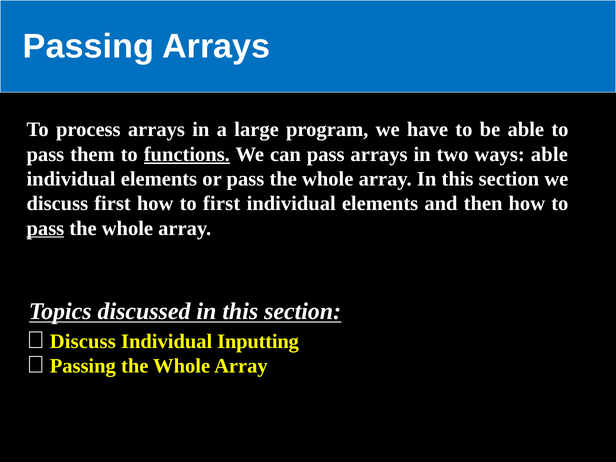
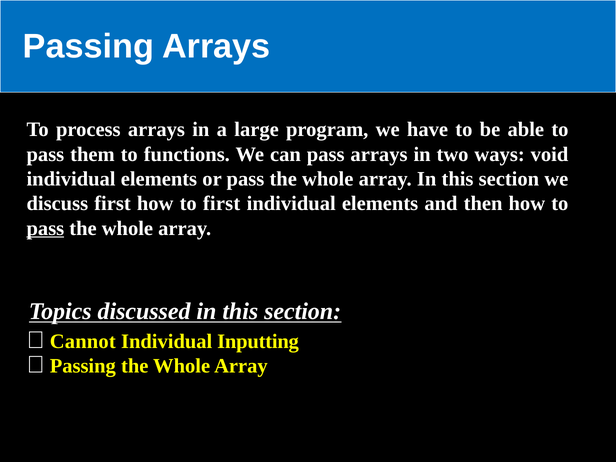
functions underline: present -> none
ways able: able -> void
Discuss at (83, 341): Discuss -> Cannot
